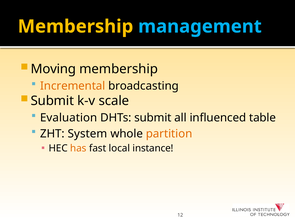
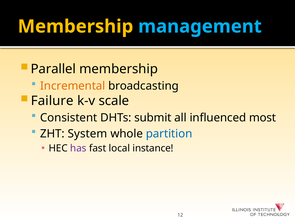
Moving: Moving -> Parallel
Submit at (52, 101): Submit -> Failure
Evaluation: Evaluation -> Consistent
table: table -> most
partition colour: orange -> blue
has colour: orange -> purple
